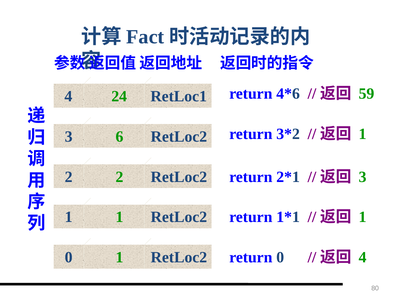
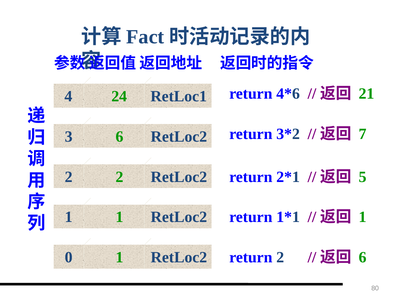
59: 59 -> 21
1 at (363, 134): 1 -> 7
3 at (363, 177): 3 -> 5
return 0: 0 -> 2
4 at (363, 258): 4 -> 6
